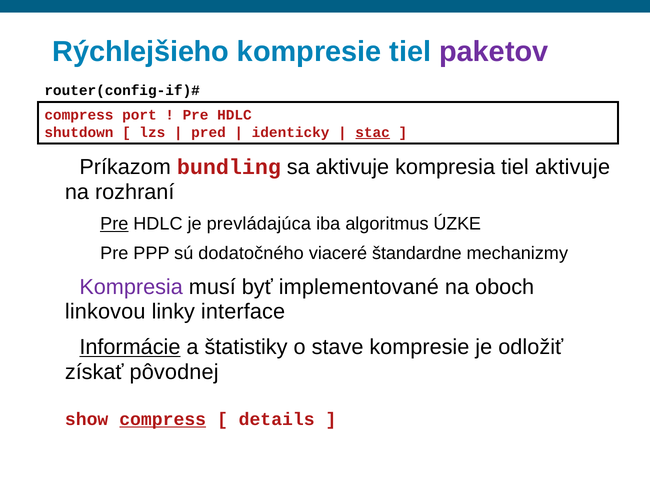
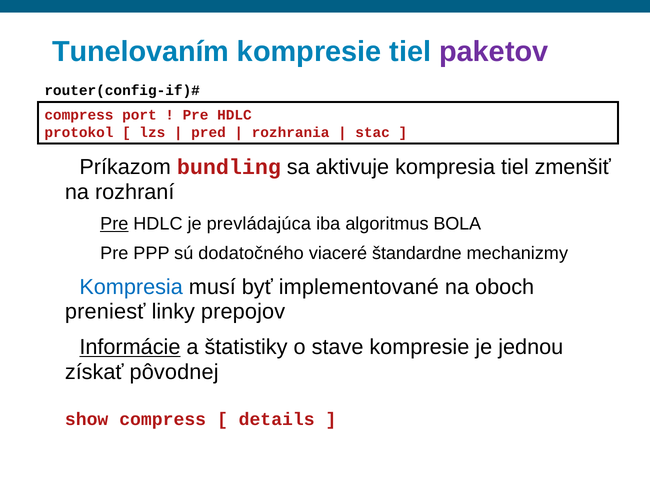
Rýchlejšieho: Rýchlejšieho -> Tunelovaním
shutdown: shutdown -> protokol
identicky: identicky -> rozhrania
stac underline: present -> none
tiel aktivuje: aktivuje -> zmenšiť
ÚZKE: ÚZKE -> BOLA
Kompresia at (131, 287) colour: purple -> blue
linkovou: linkovou -> preniesť
interface: interface -> prepojov
odložiť: odložiť -> jednou
compress at (163, 419) underline: present -> none
